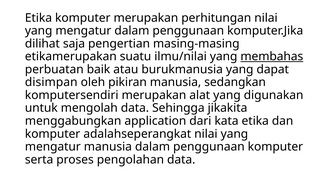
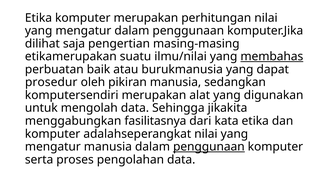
disimpan: disimpan -> prosedur
application: application -> fasilitasnya
penggunaan at (209, 147) underline: none -> present
